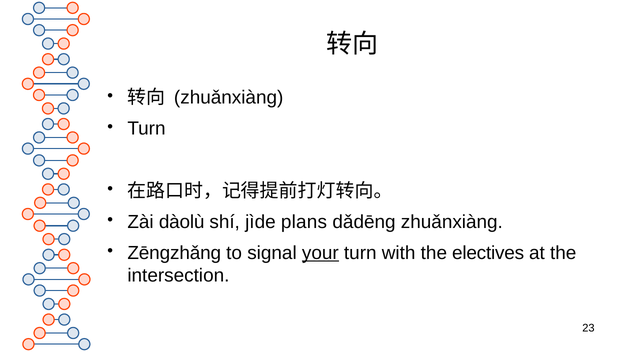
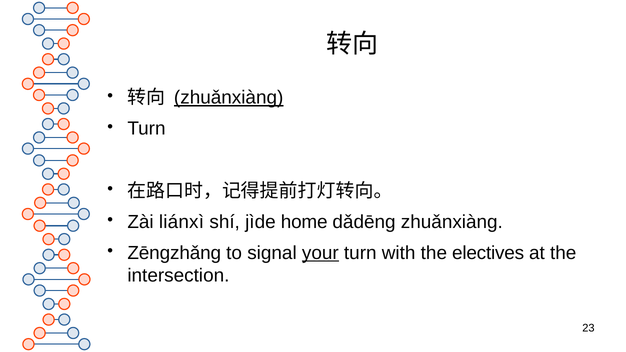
zhuǎnxiàng at (229, 98) underline: none -> present
dàolù: dàolù -> liánxì
plans: plans -> home
